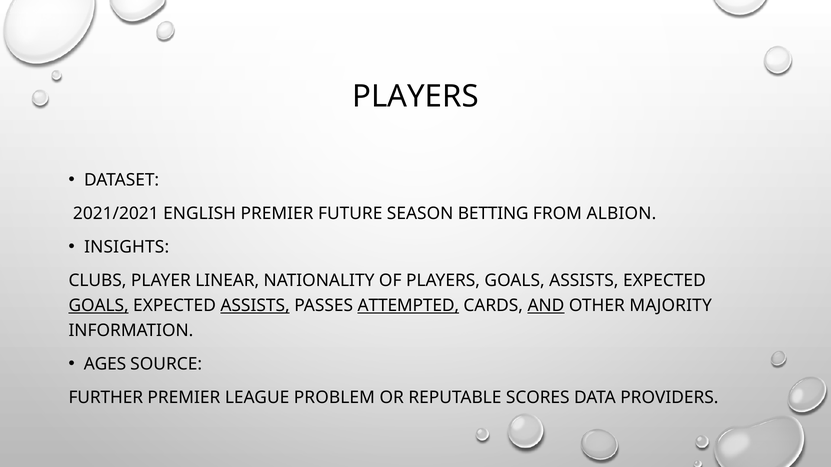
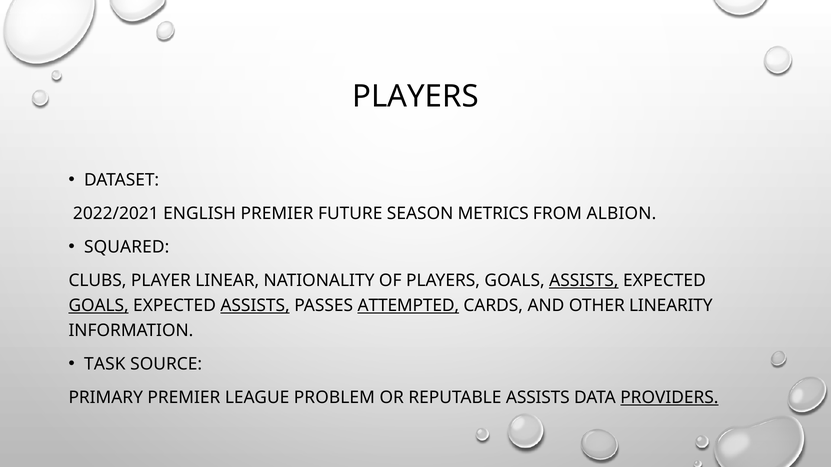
2021/2021: 2021/2021 -> 2022/2021
BETTING: BETTING -> METRICS
INSIGHTS: INSIGHTS -> SQUARED
ASSISTS at (584, 281) underline: none -> present
AND underline: present -> none
MAJORITY: MAJORITY -> LINEARITY
AGES: AGES -> TASK
FURTHER: FURTHER -> PRIMARY
REPUTABLE SCORES: SCORES -> ASSISTS
PROVIDERS underline: none -> present
